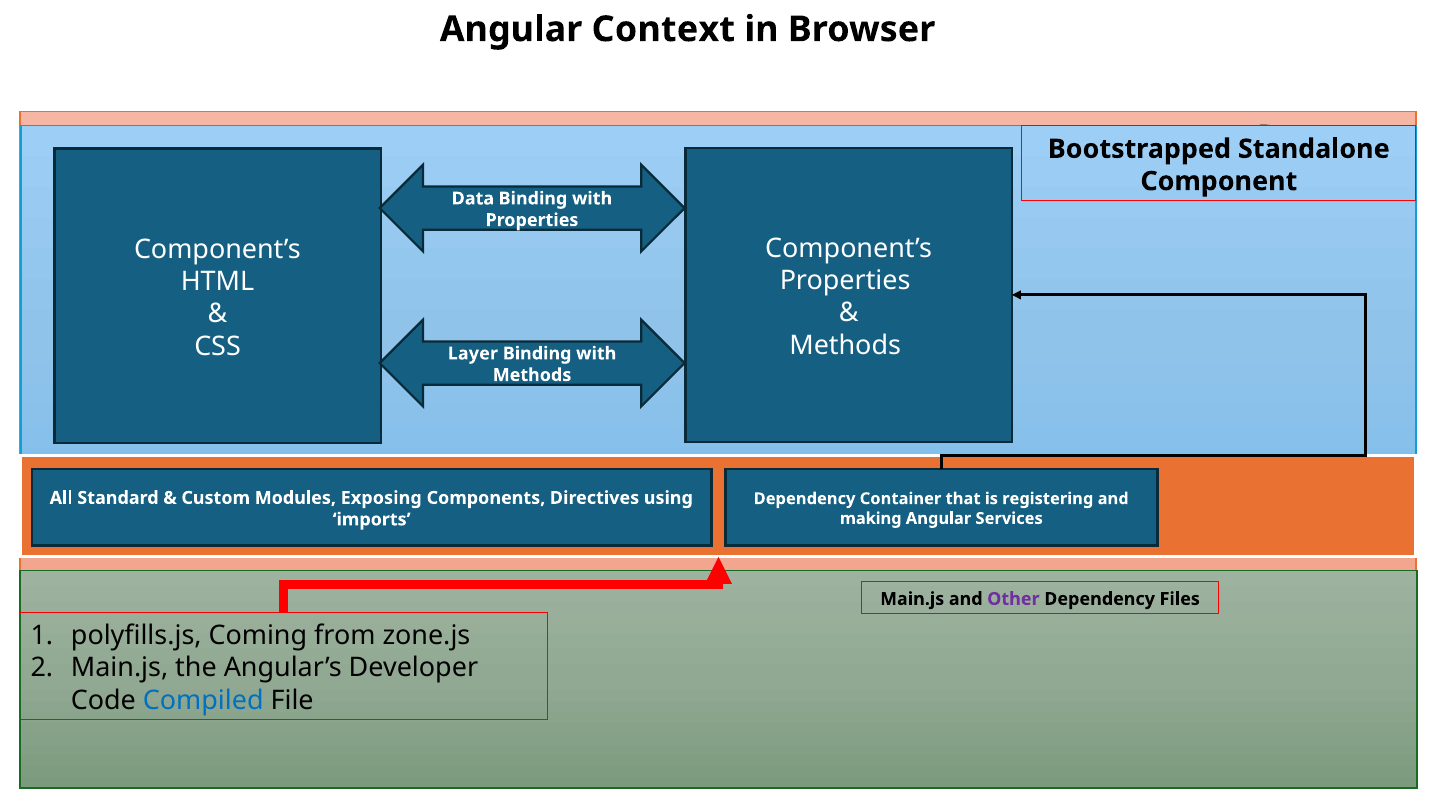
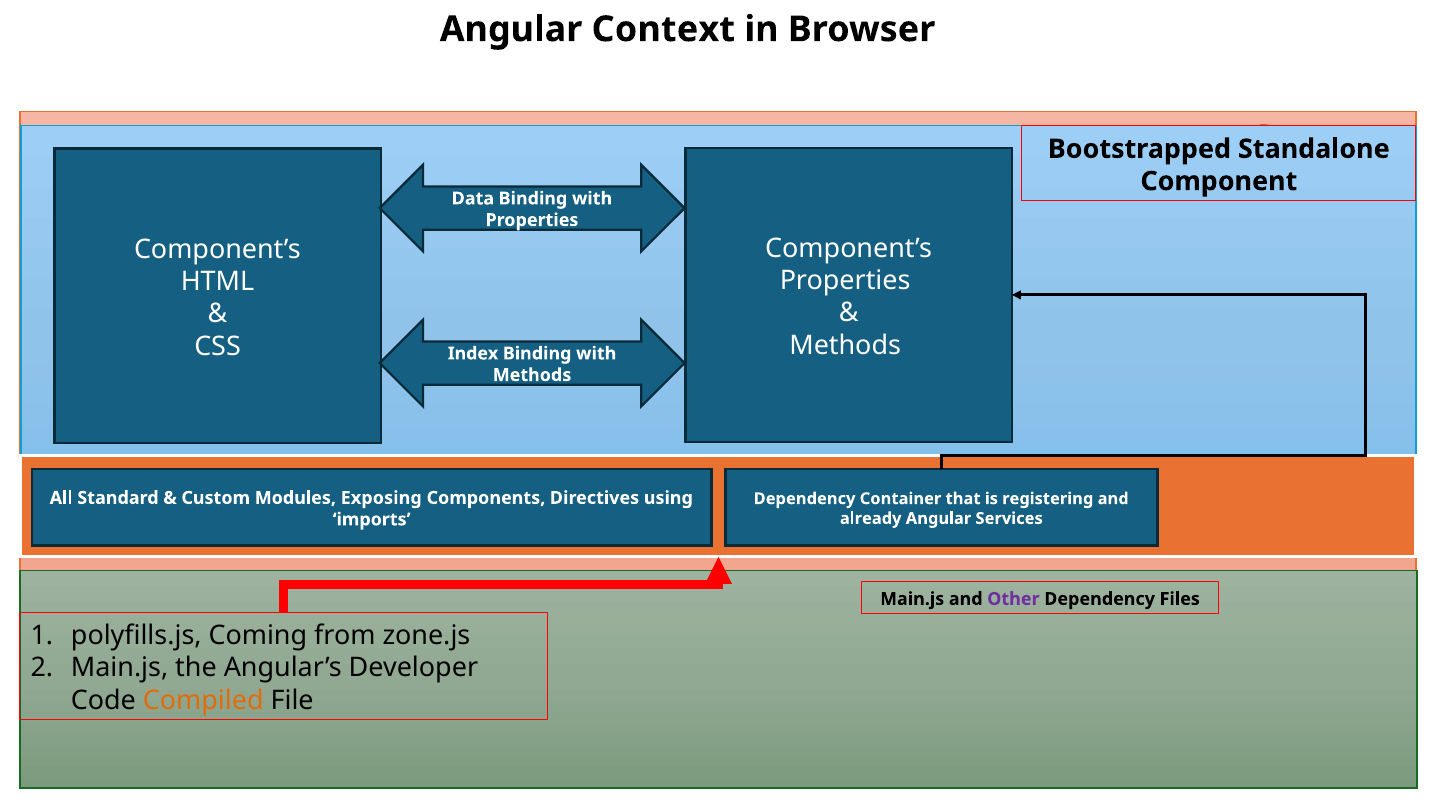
Layer: Layer -> Index
making: making -> already
Compiled colour: blue -> orange
